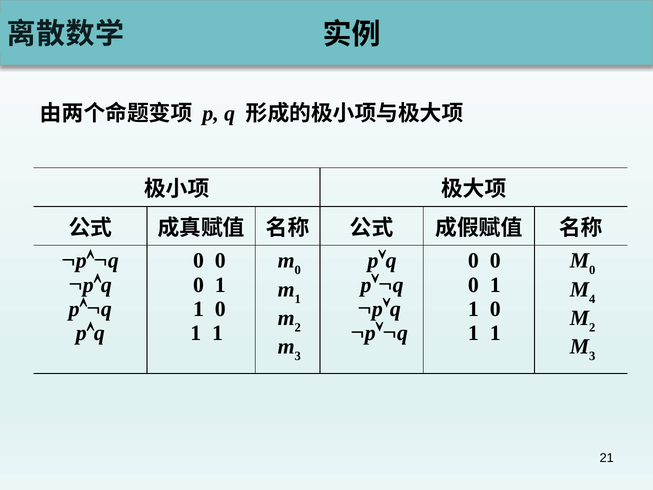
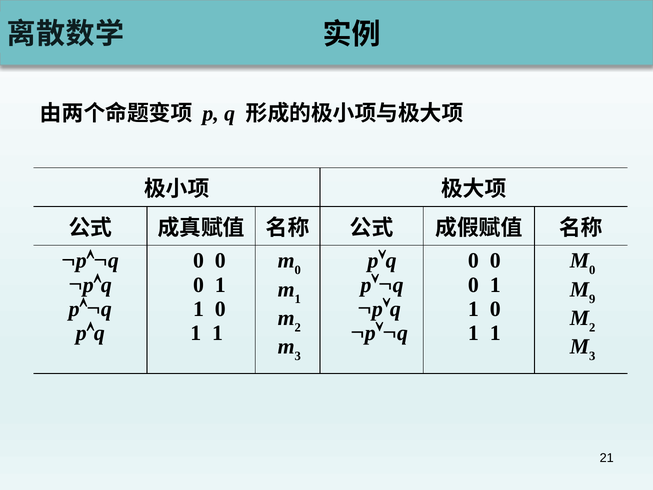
4: 4 -> 9
